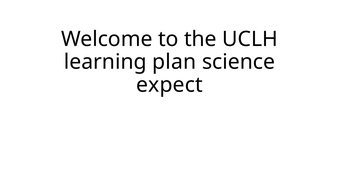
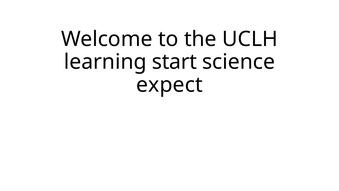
plan: plan -> start
